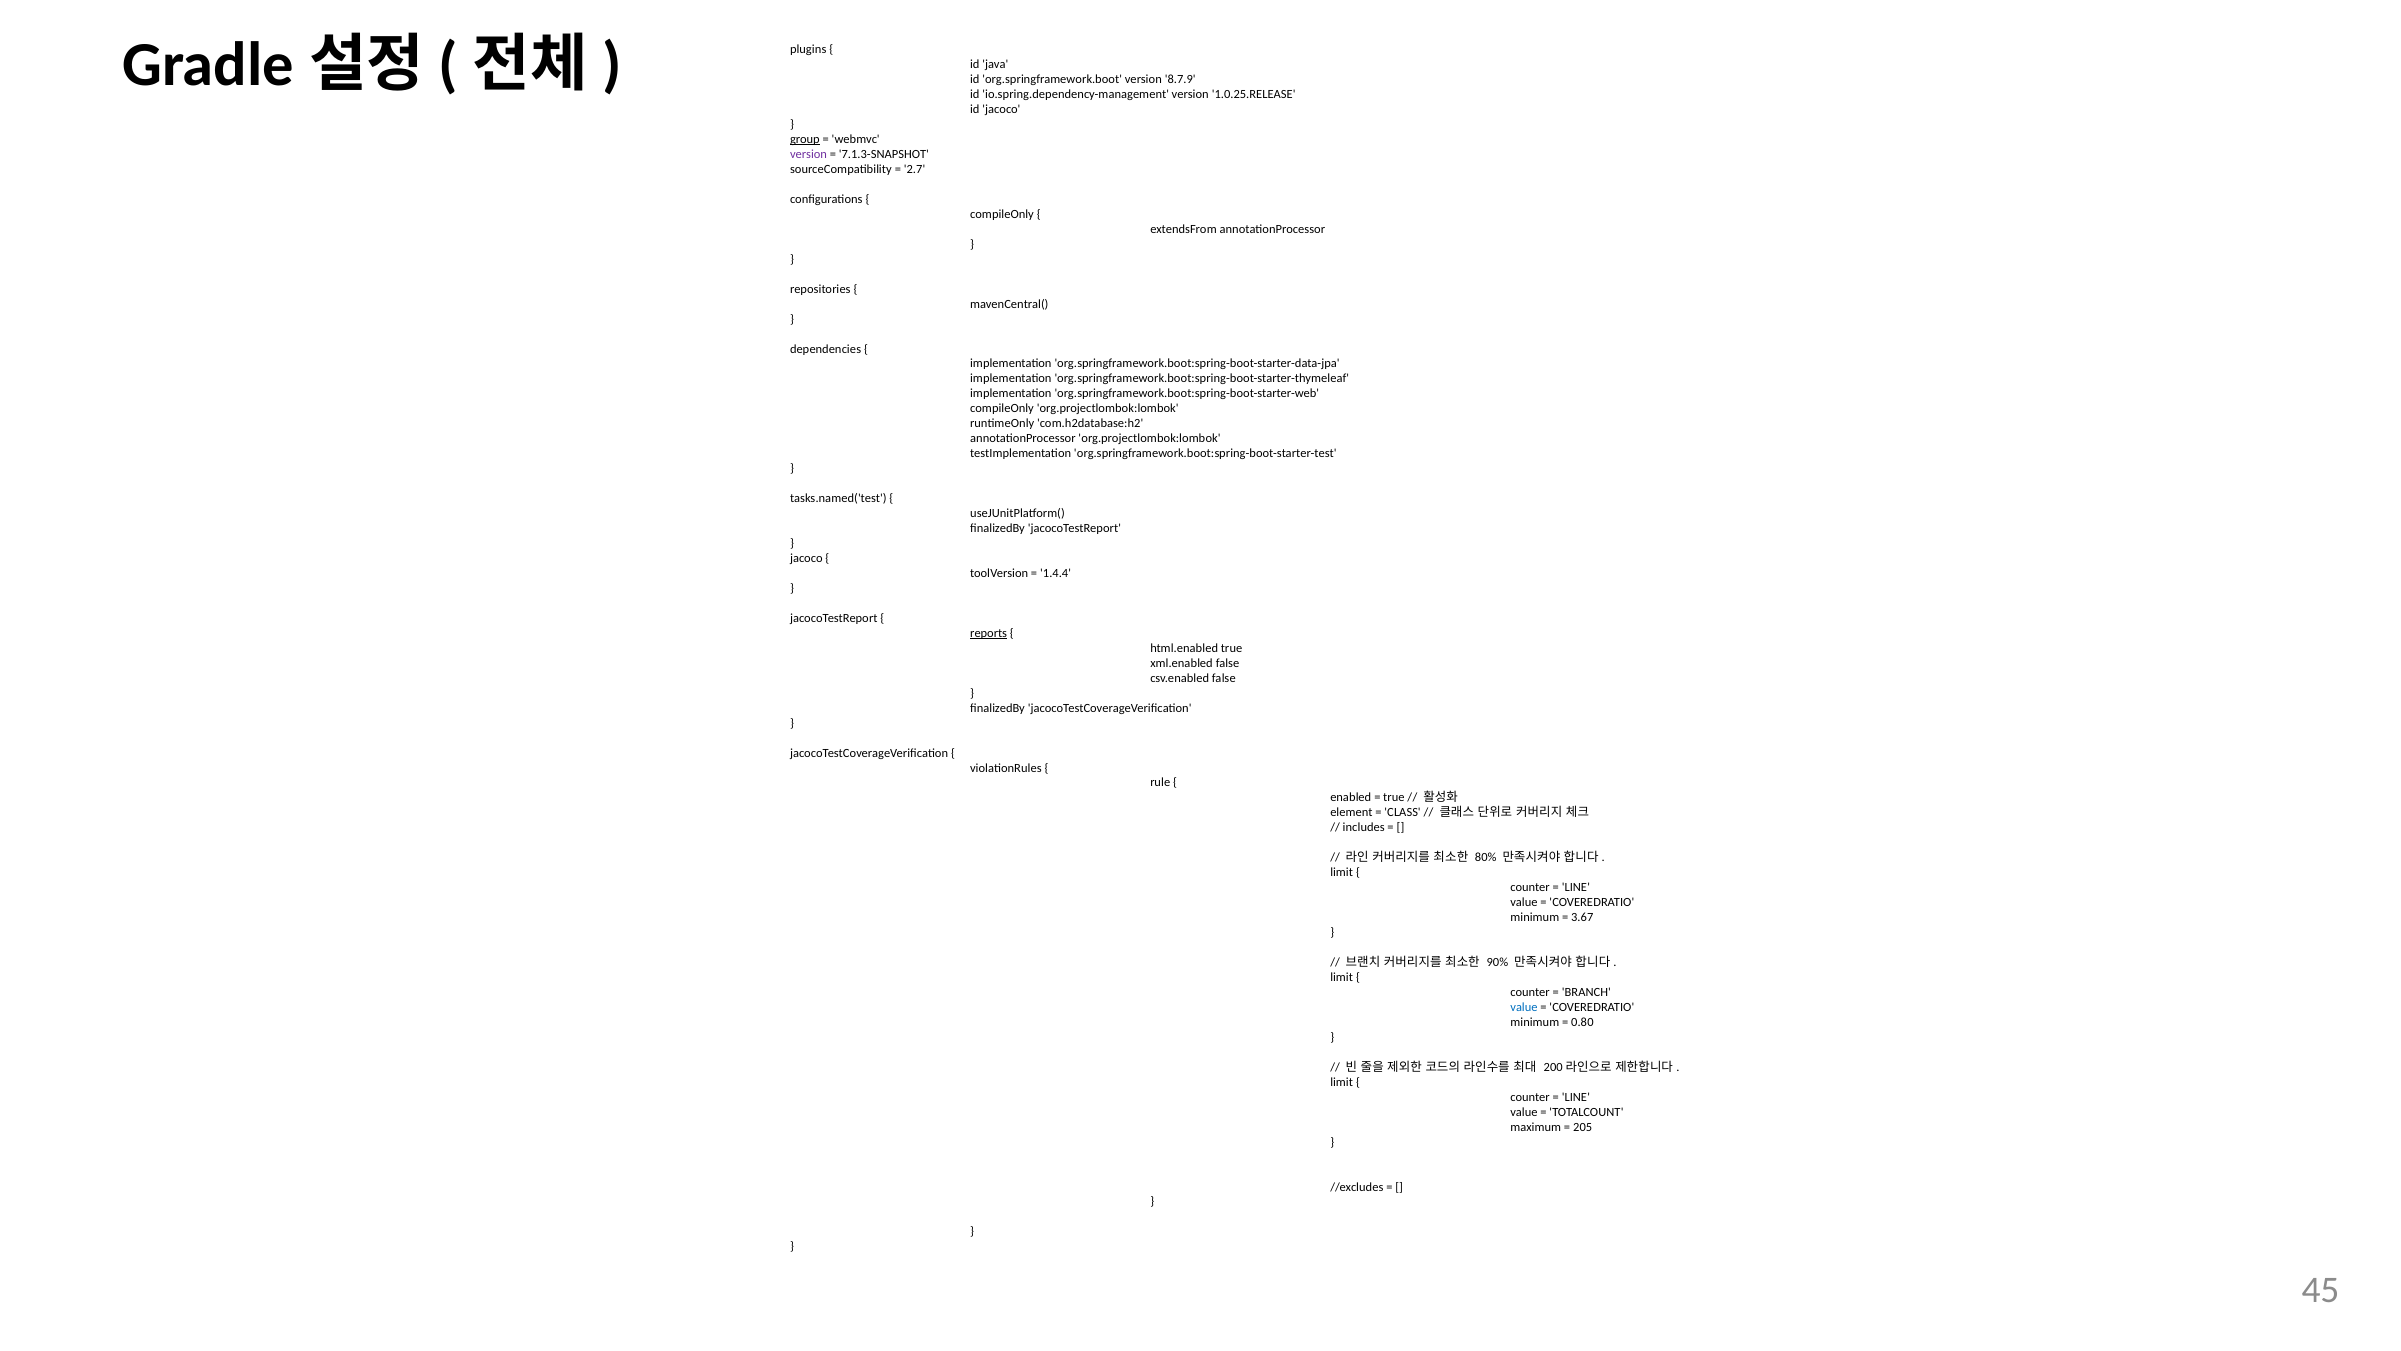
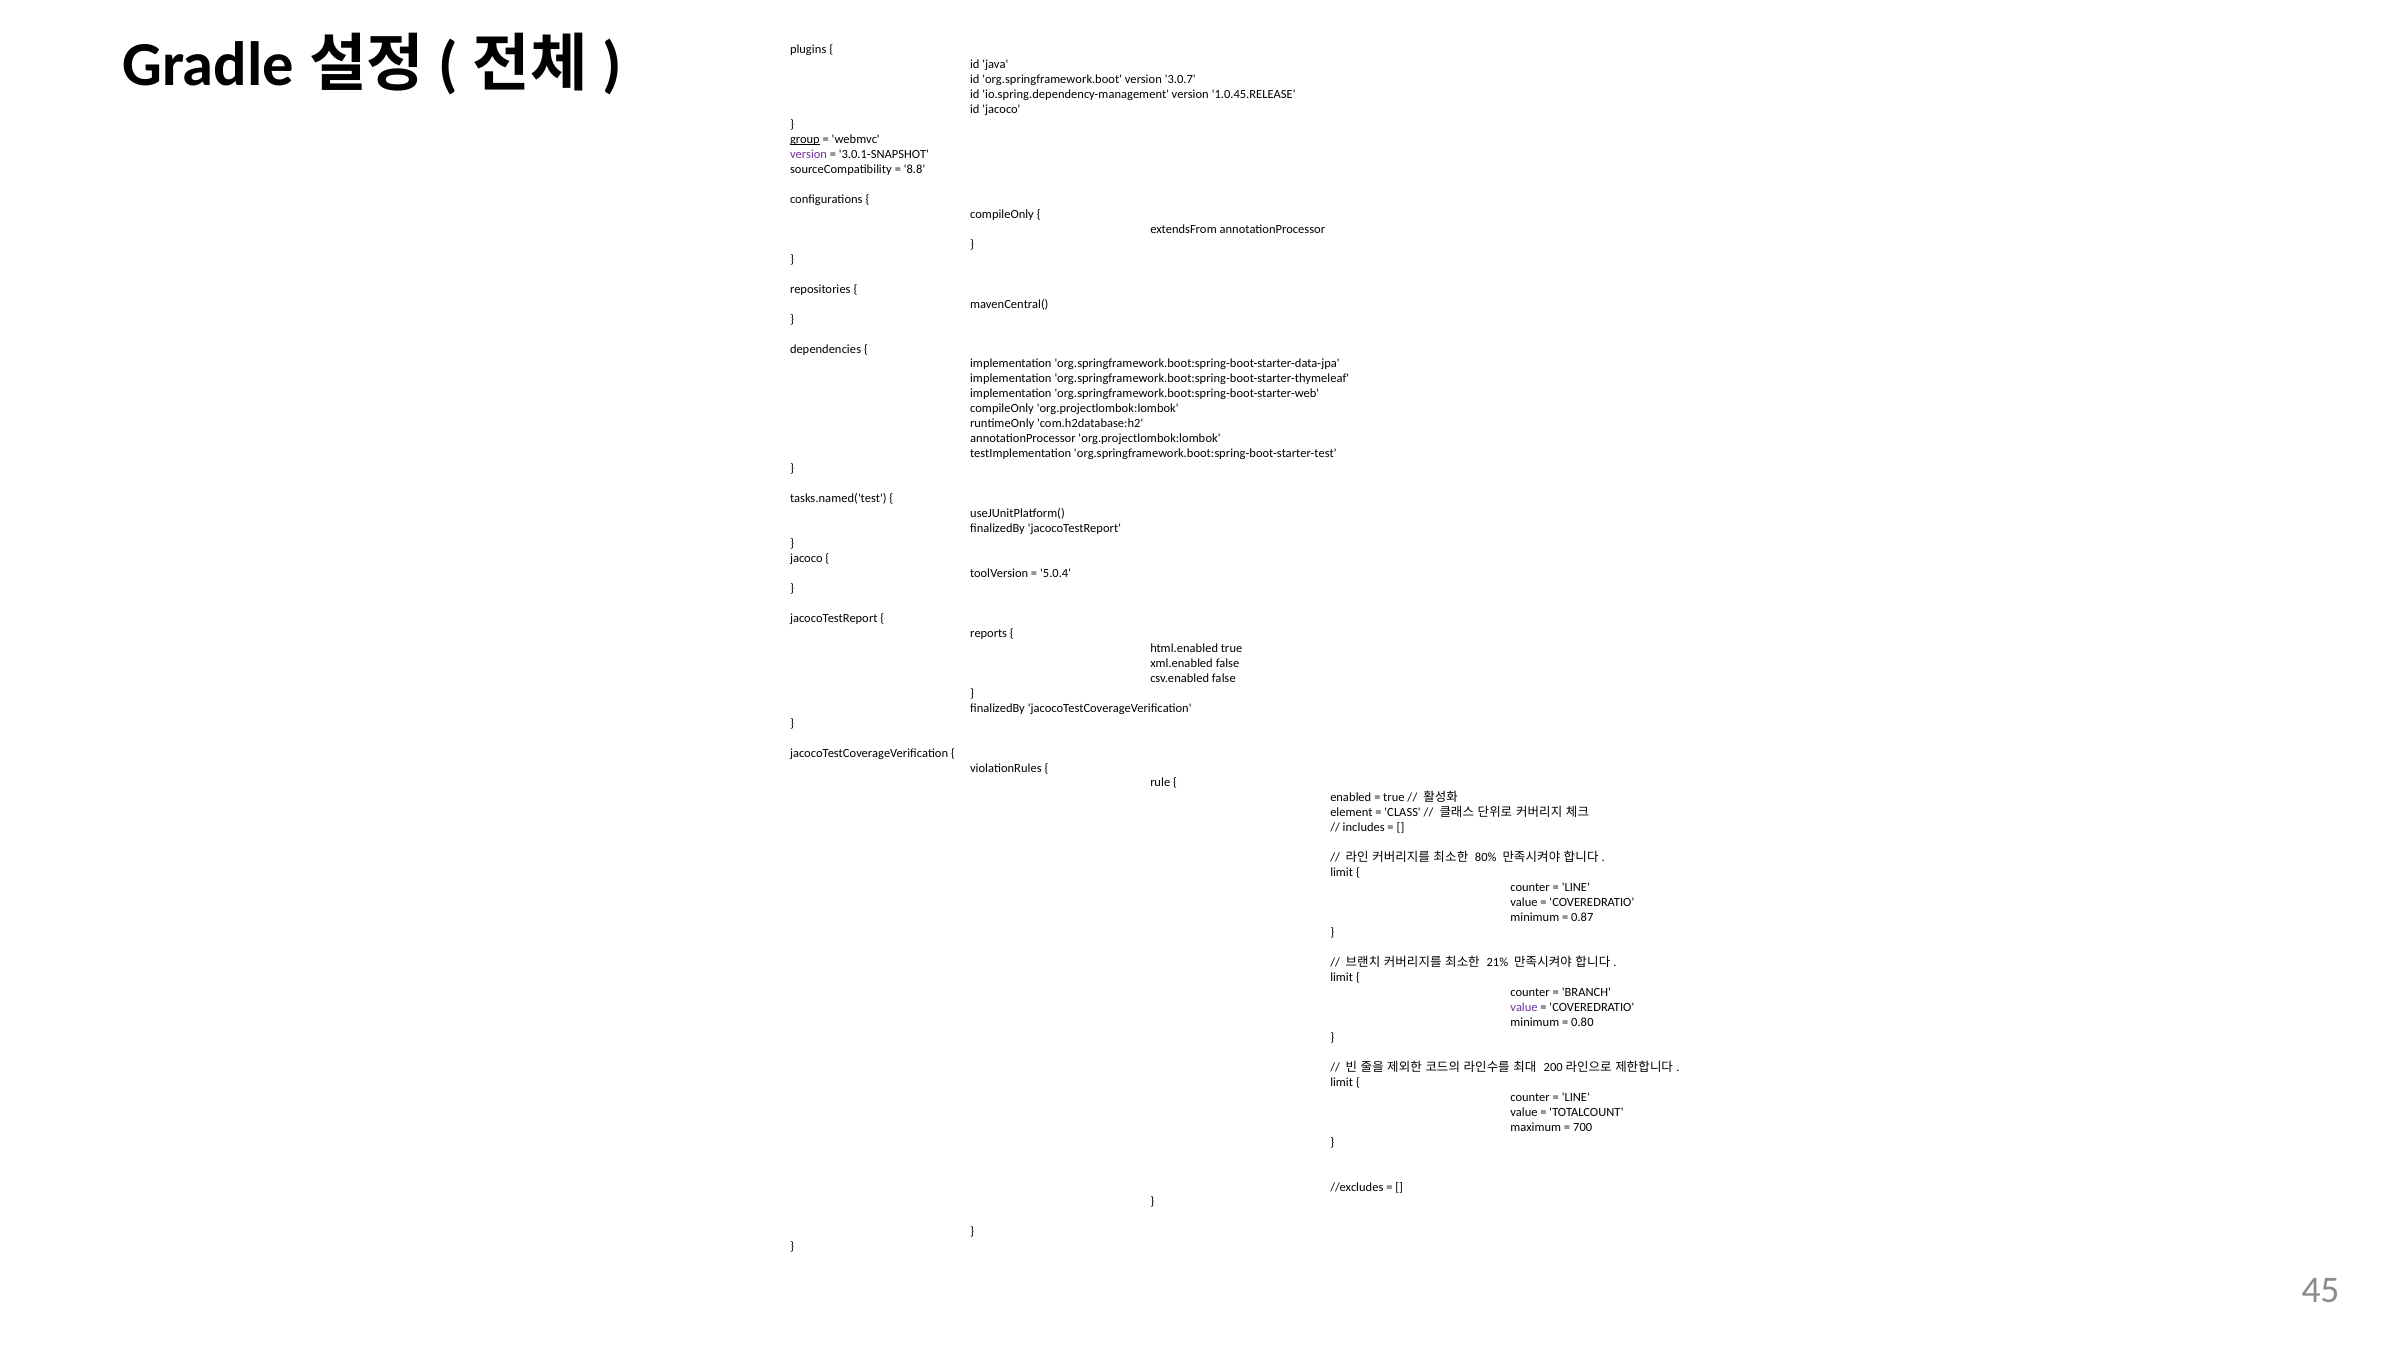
8.7.9: 8.7.9 -> 3.0.7
1.0.25.RELEASE: 1.0.25.RELEASE -> 1.0.45.RELEASE
7.1.3-SNAPSHOT: 7.1.3-SNAPSHOT -> 3.0.1-SNAPSHOT
2.7: 2.7 -> 8.8
1.4.4: 1.4.4 -> 5.0.4
reports underline: present -> none
3.67: 3.67 -> 0.87
90%: 90% -> 21%
value at (1524, 1007) colour: blue -> purple
205: 205 -> 700
